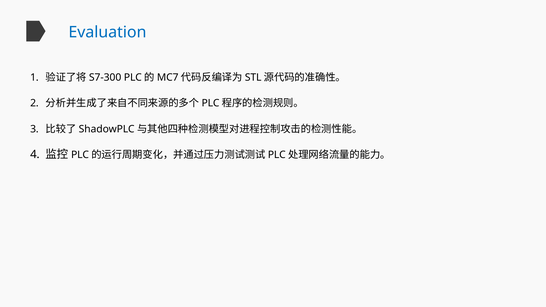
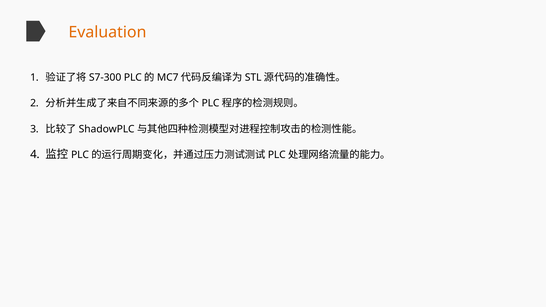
Evaluation colour: blue -> orange
